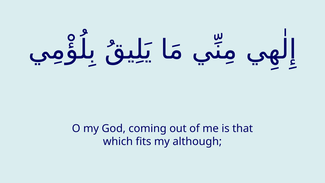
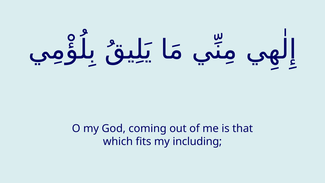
although: although -> including
